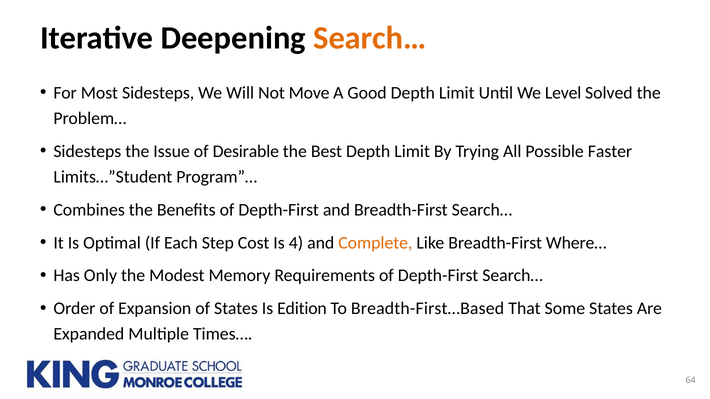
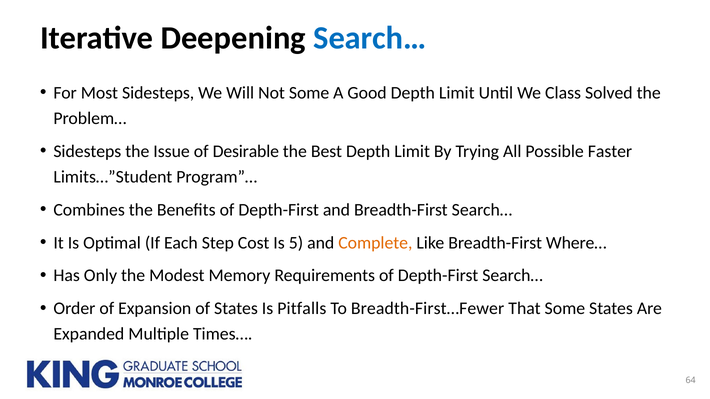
Search… at (370, 38) colour: orange -> blue
Not Move: Move -> Some
Level: Level -> Class
4: 4 -> 5
Edition: Edition -> Pitfalls
Breadth-First…Based: Breadth-First…Based -> Breadth-First…Fewer
